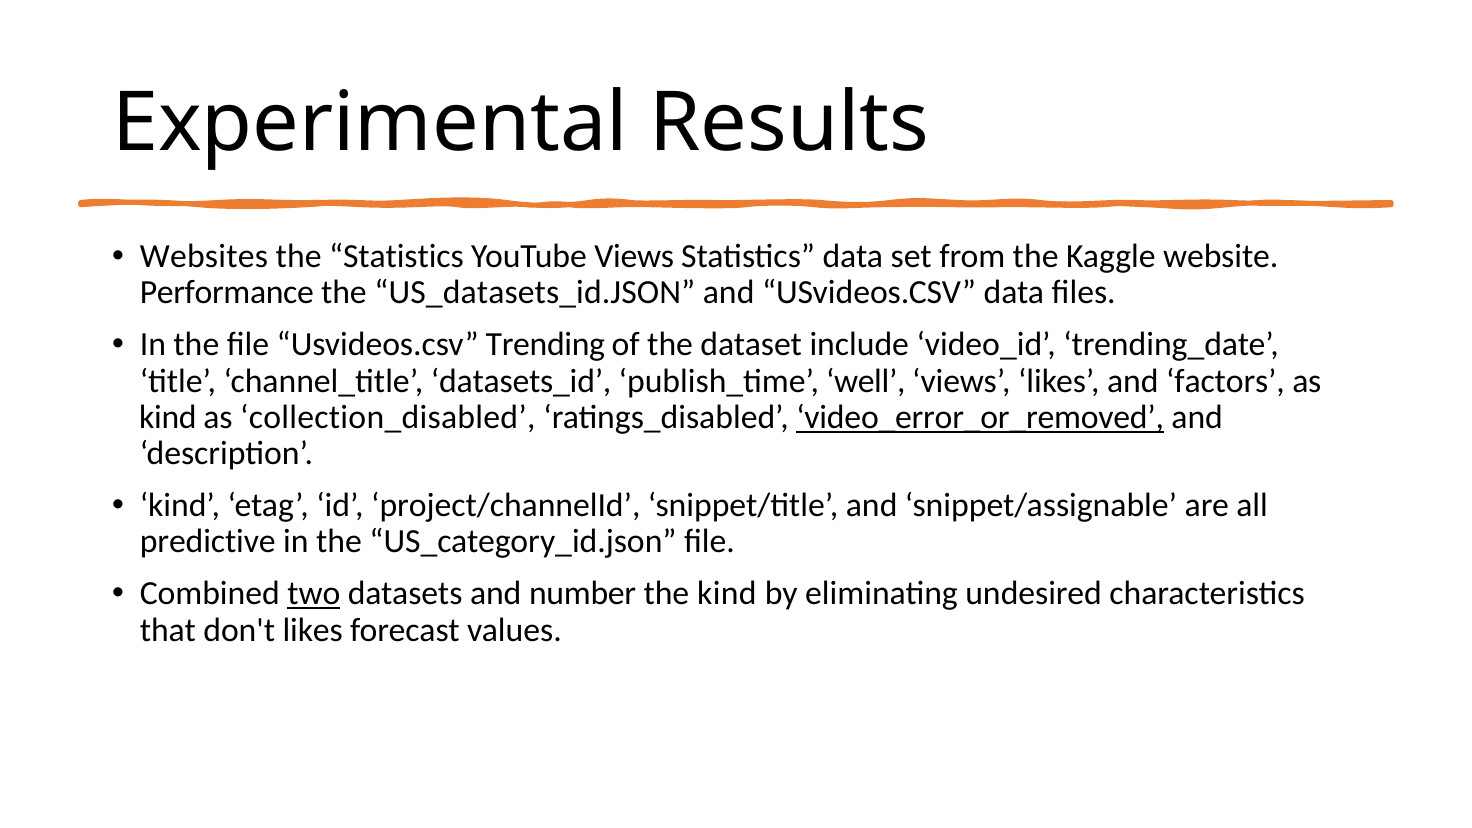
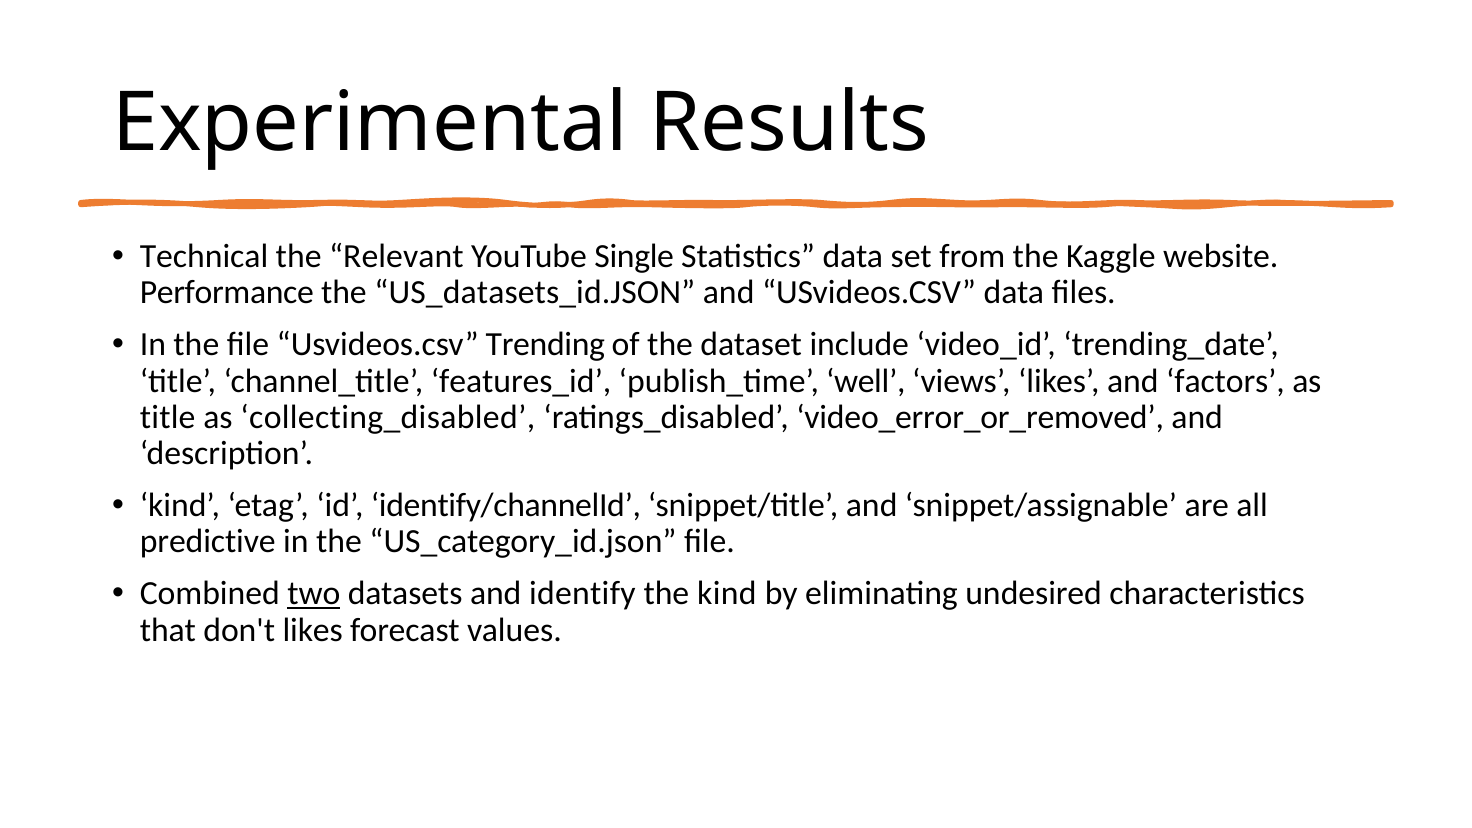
Websites: Websites -> Technical
the Statistics: Statistics -> Relevant
YouTube Views: Views -> Single
datasets_id: datasets_id -> features_id
kind at (168, 417): kind -> title
collection_disabled: collection_disabled -> collecting_disabled
video_error_or_removed underline: present -> none
project/channelId: project/channelId -> identify/channelId
number: number -> identify
